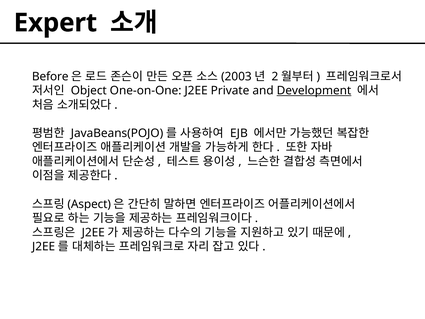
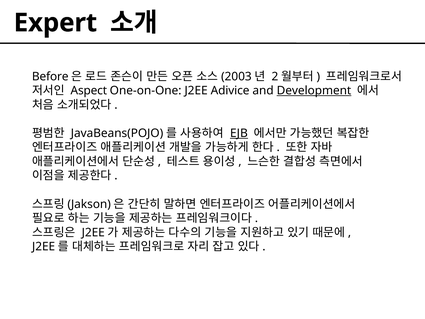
Object: Object -> Aspect
Private: Private -> Adivice
EJB underline: none -> present
Aspect: Aspect -> Jakson
